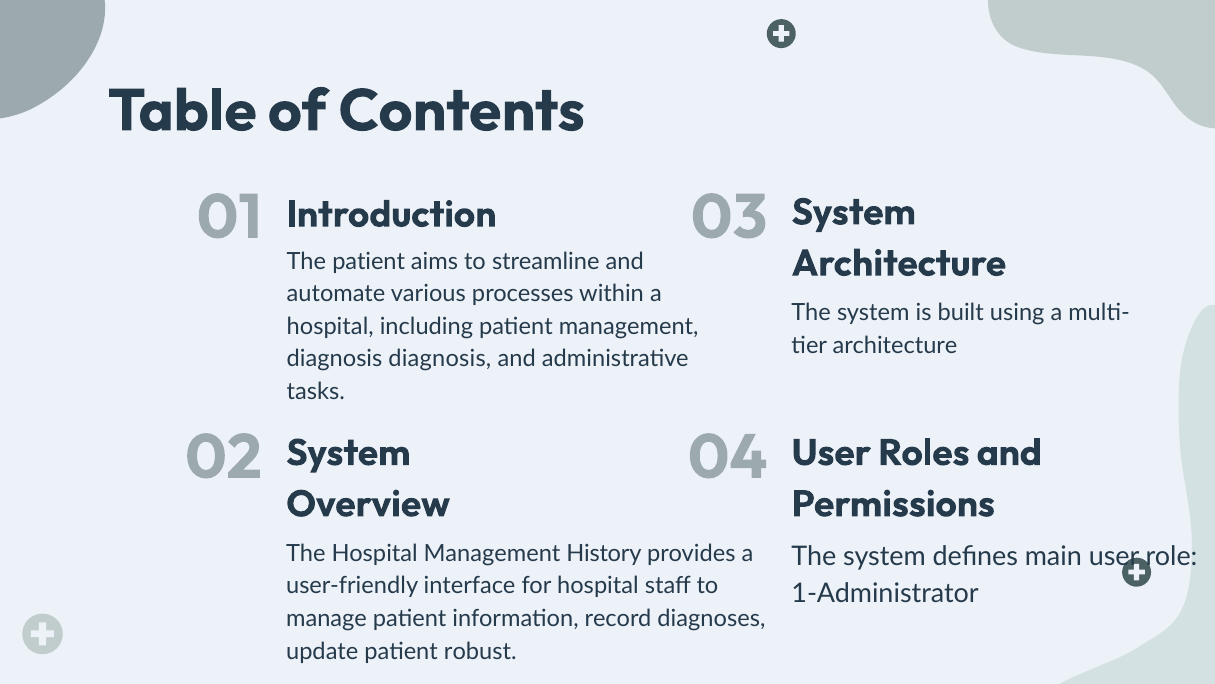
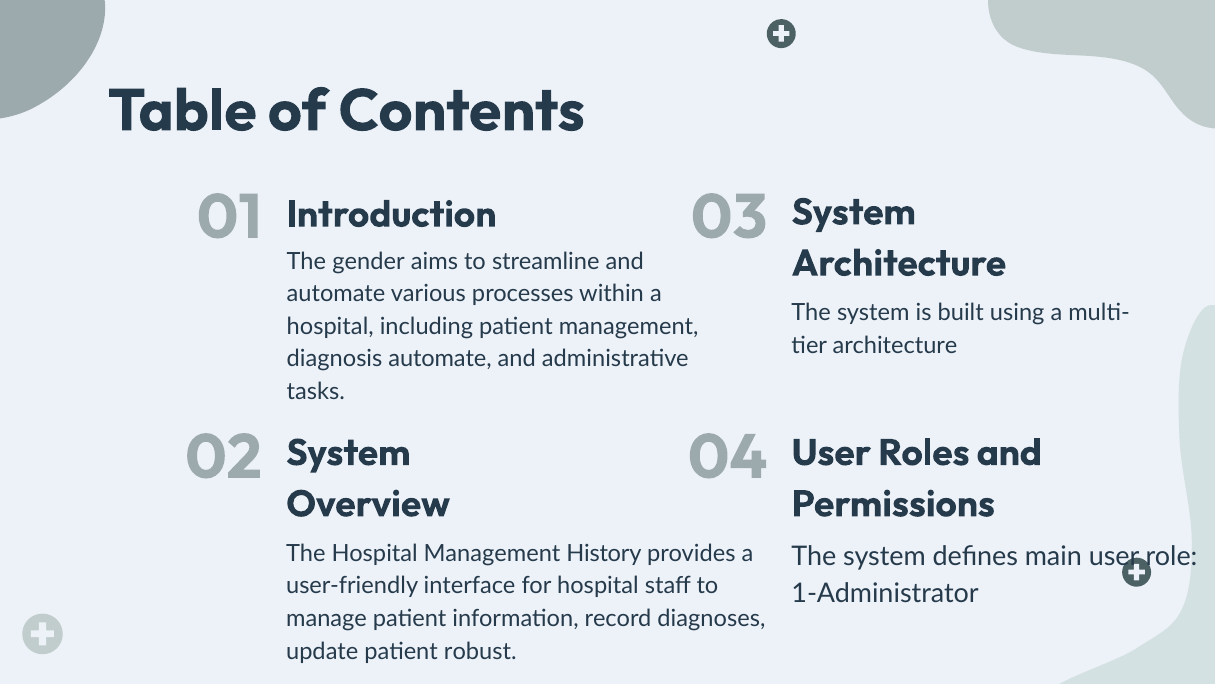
The patient: patient -> gender
diagnosis diagnosis: diagnosis -> automate
